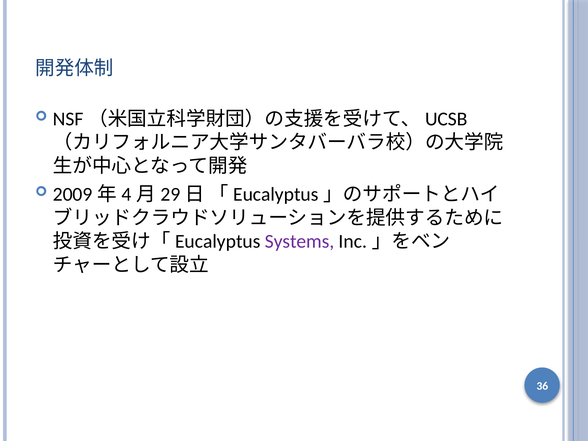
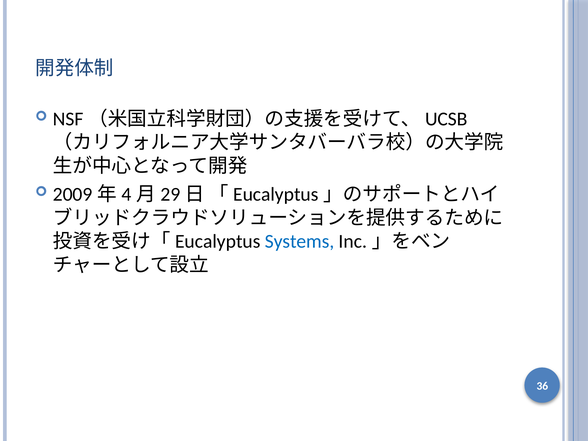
Systems colour: purple -> blue
